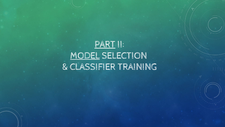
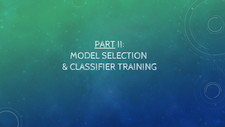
MODEL underline: present -> none
